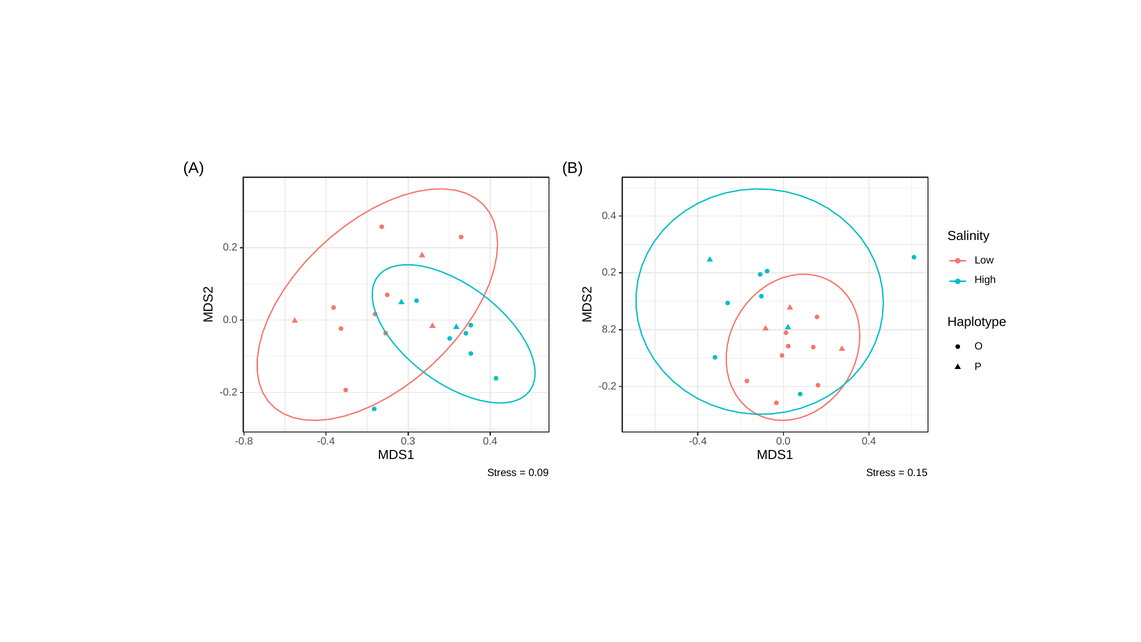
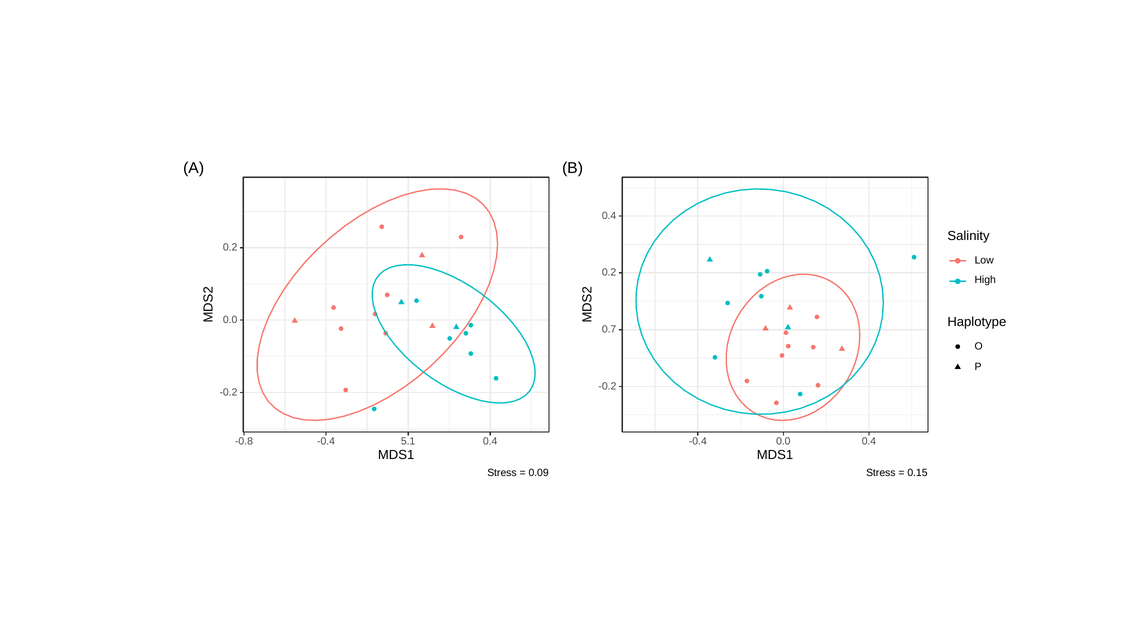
8.2: 8.2 -> 0.7
0.3: 0.3 -> 5.1
